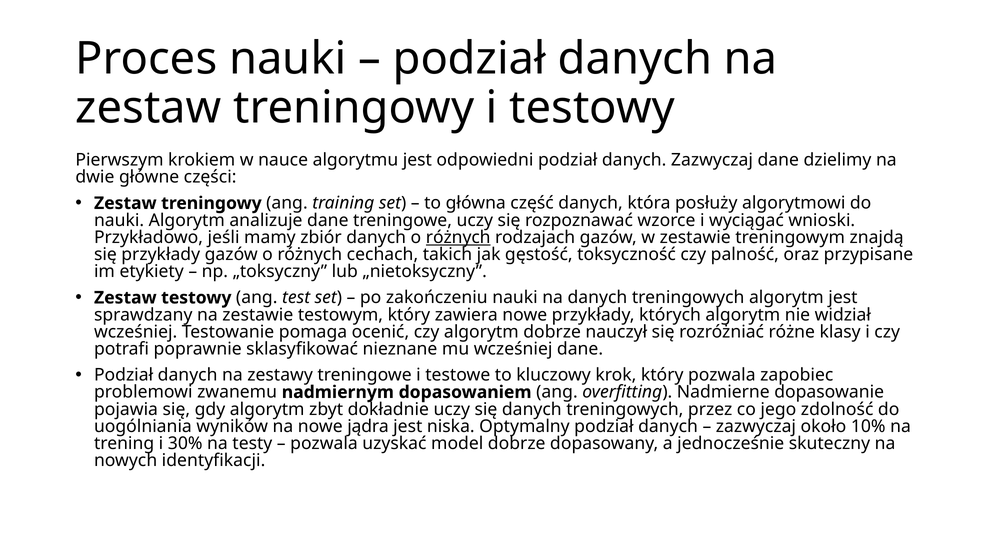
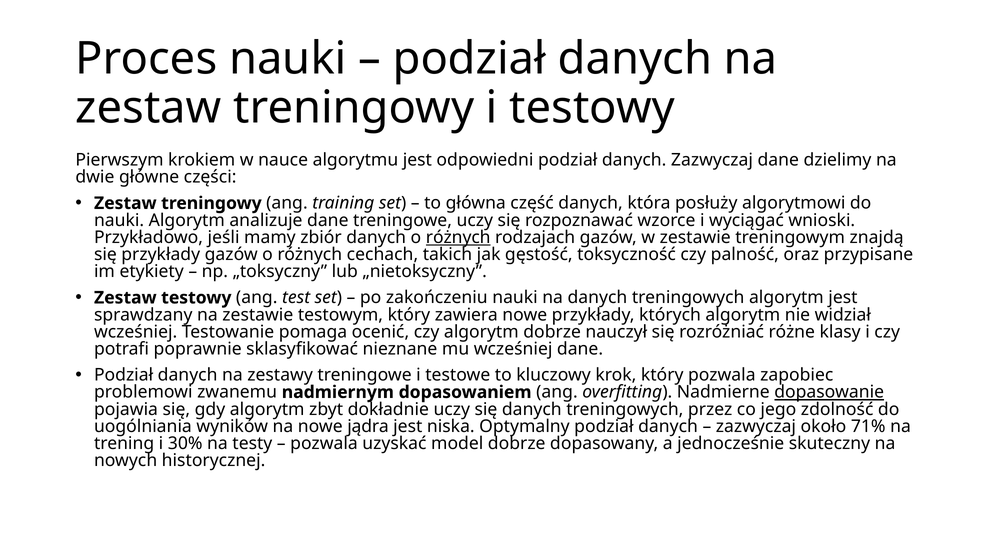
dopasowanie underline: none -> present
10%: 10% -> 71%
identyfikacji: identyfikacji -> historycznej
